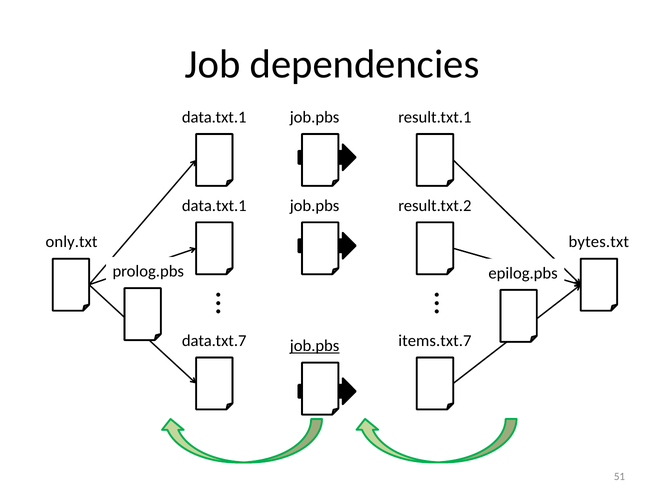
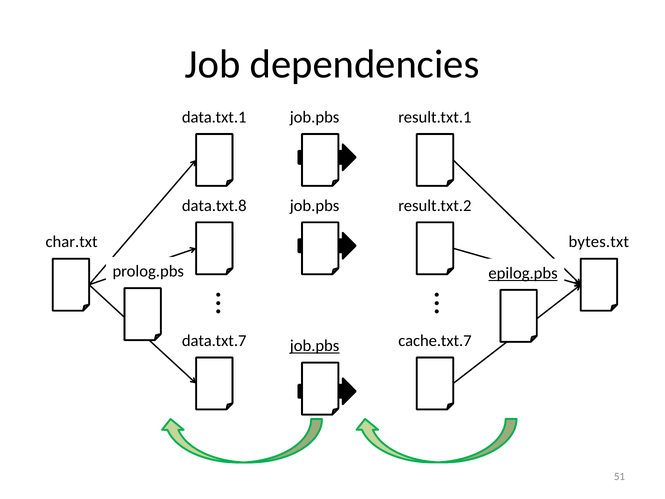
data.txt.1 at (214, 205): data.txt.1 -> data.txt.8
only.txt: only.txt -> char.txt
epilog.pbs underline: none -> present
items.txt.7: items.txt.7 -> cache.txt.7
